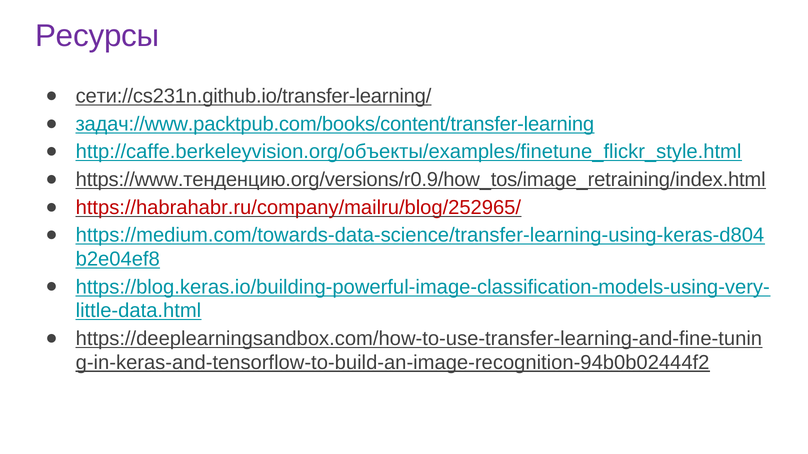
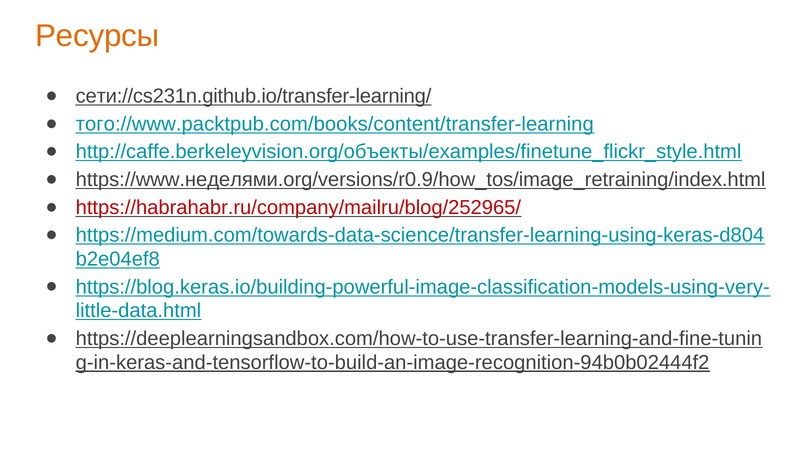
Ресурсы colour: purple -> orange
задач://www.packtpub.com/books/content/transfer-learning: задач://www.packtpub.com/books/content/transfer-learning -> того://www.packtpub.com/books/content/transfer-learning
https://www.тенденцию.org/versions/r0.9/how_tos/image_retraining/index.html: https://www.тенденцию.org/versions/r0.9/how_tos/image_retraining/index.html -> https://www.неделями.org/versions/r0.9/how_tos/image_retraining/index.html
